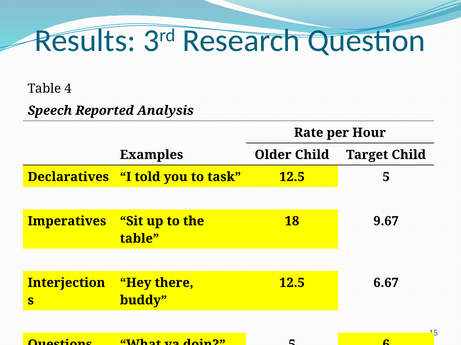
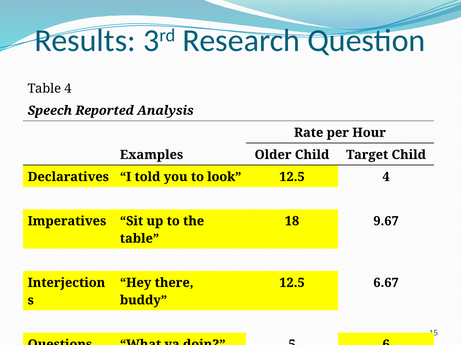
task: task -> look
12.5 5: 5 -> 4
